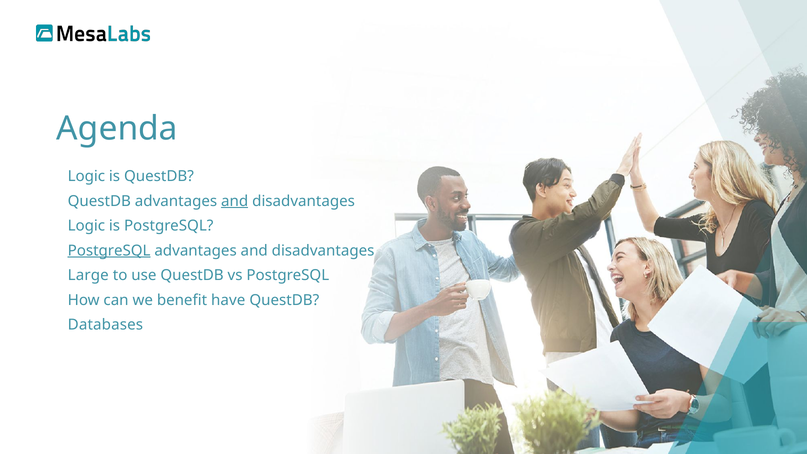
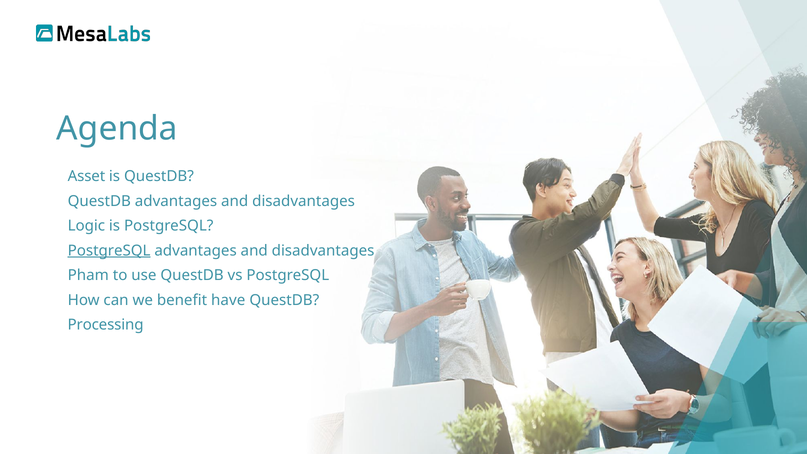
Logic at (86, 176): Logic -> Asset
and at (235, 201) underline: present -> none
Large: Large -> Pham
Databases: Databases -> Processing
